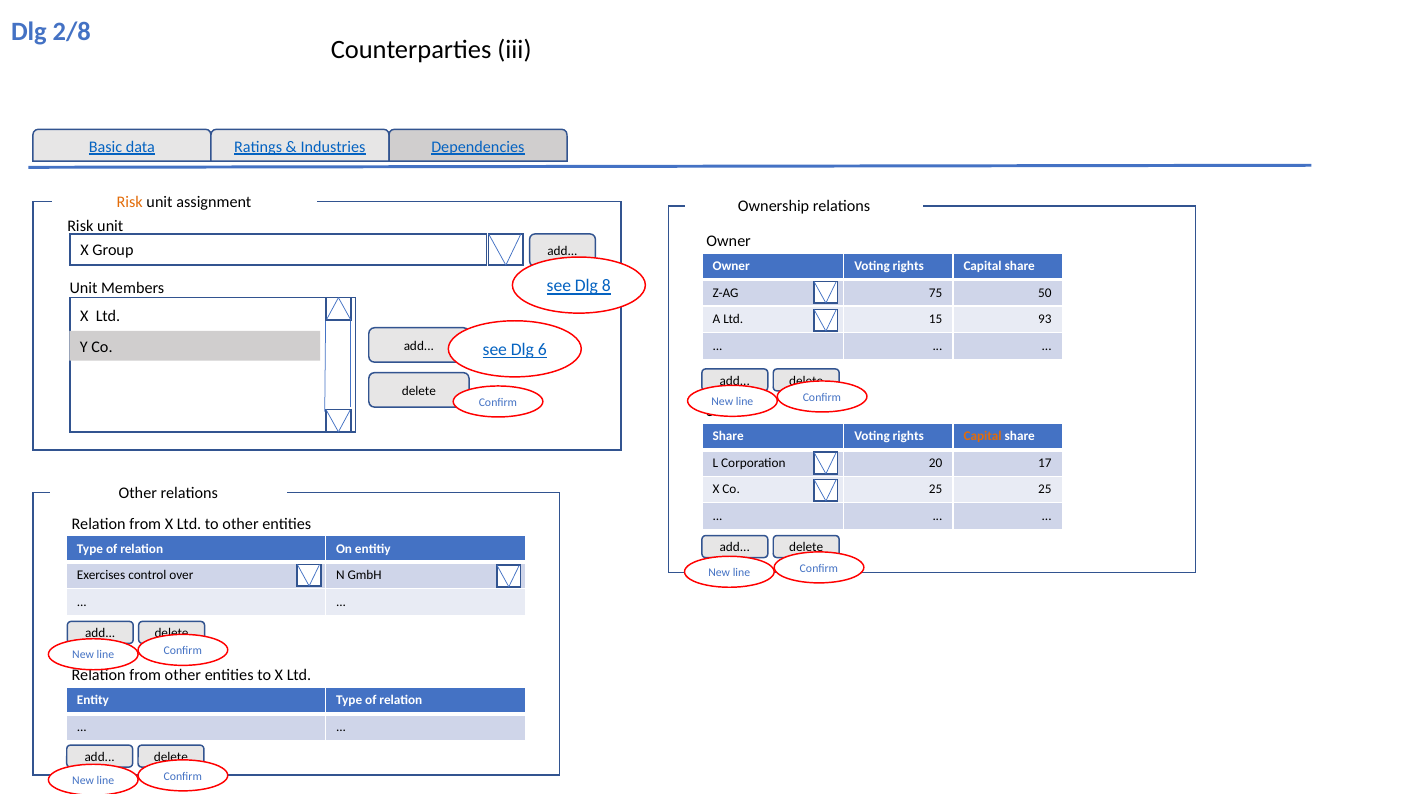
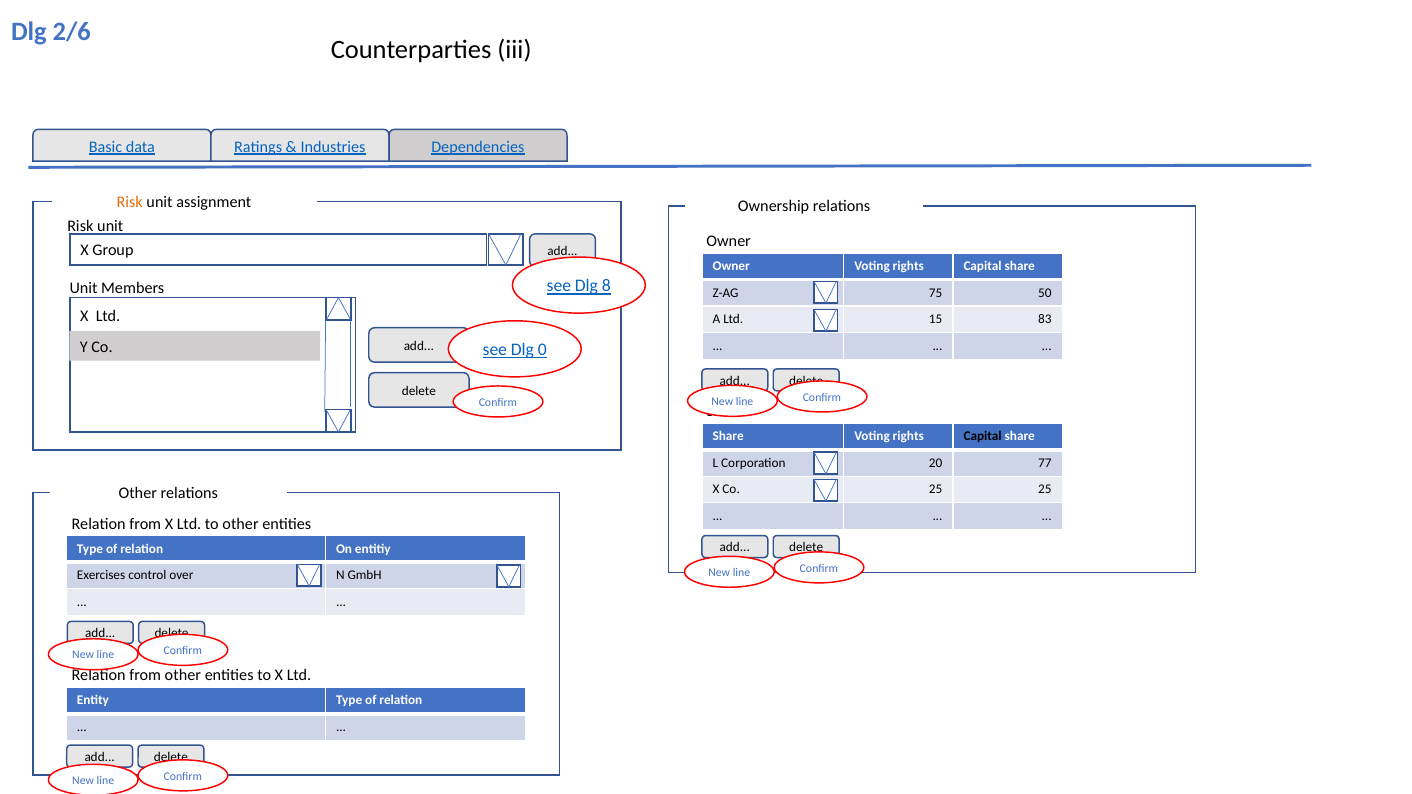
2/8: 2/8 -> 2/6
93: 93 -> 83
6: 6 -> 0
Capital at (983, 437) colour: orange -> black
17: 17 -> 77
